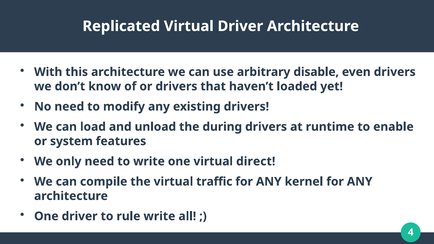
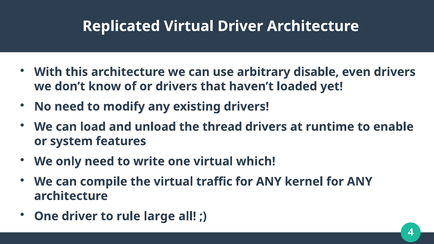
during: during -> thread
direct: direct -> which
rule write: write -> large
